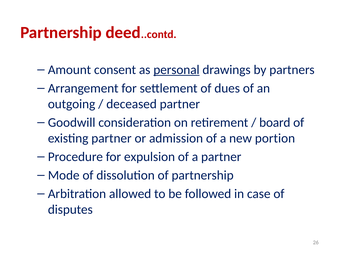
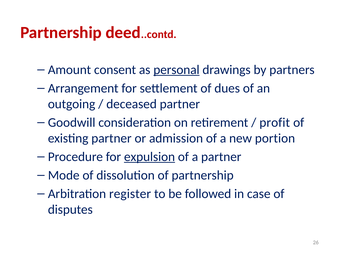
board: board -> profit
expulsion underline: none -> present
allowed: allowed -> register
